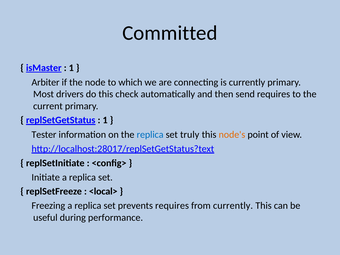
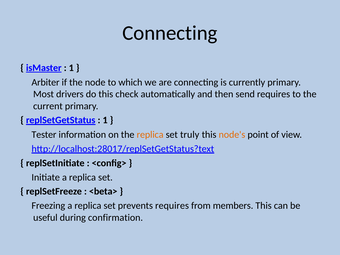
Committed at (170, 33): Committed -> Connecting
replica at (150, 135) colour: blue -> orange
<local>: <local> -> <beta>
from currently: currently -> members
performance: performance -> confirmation
